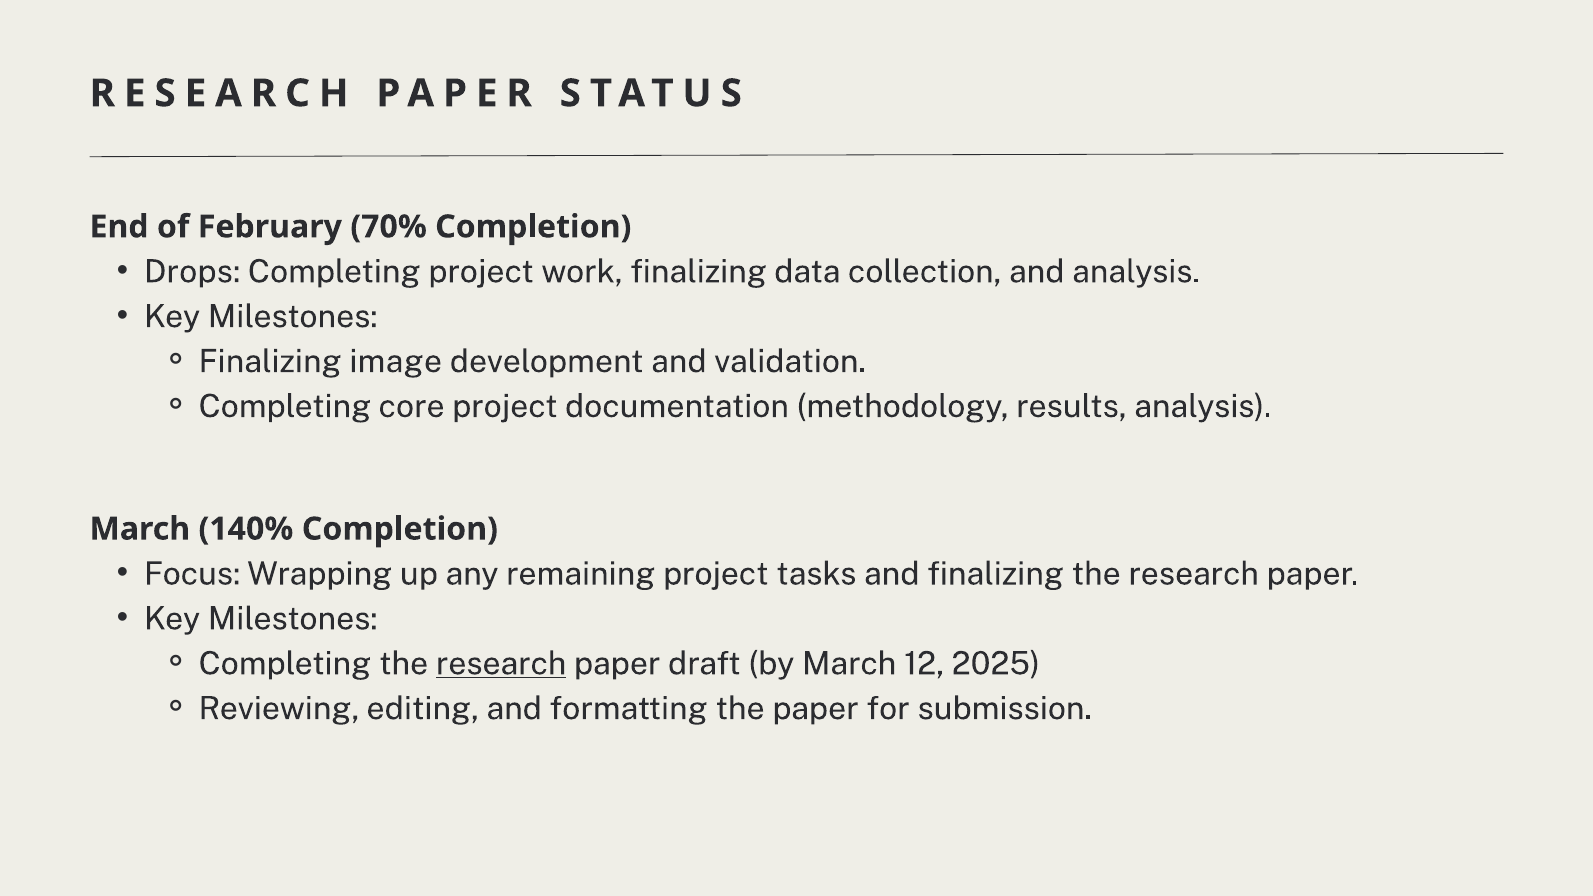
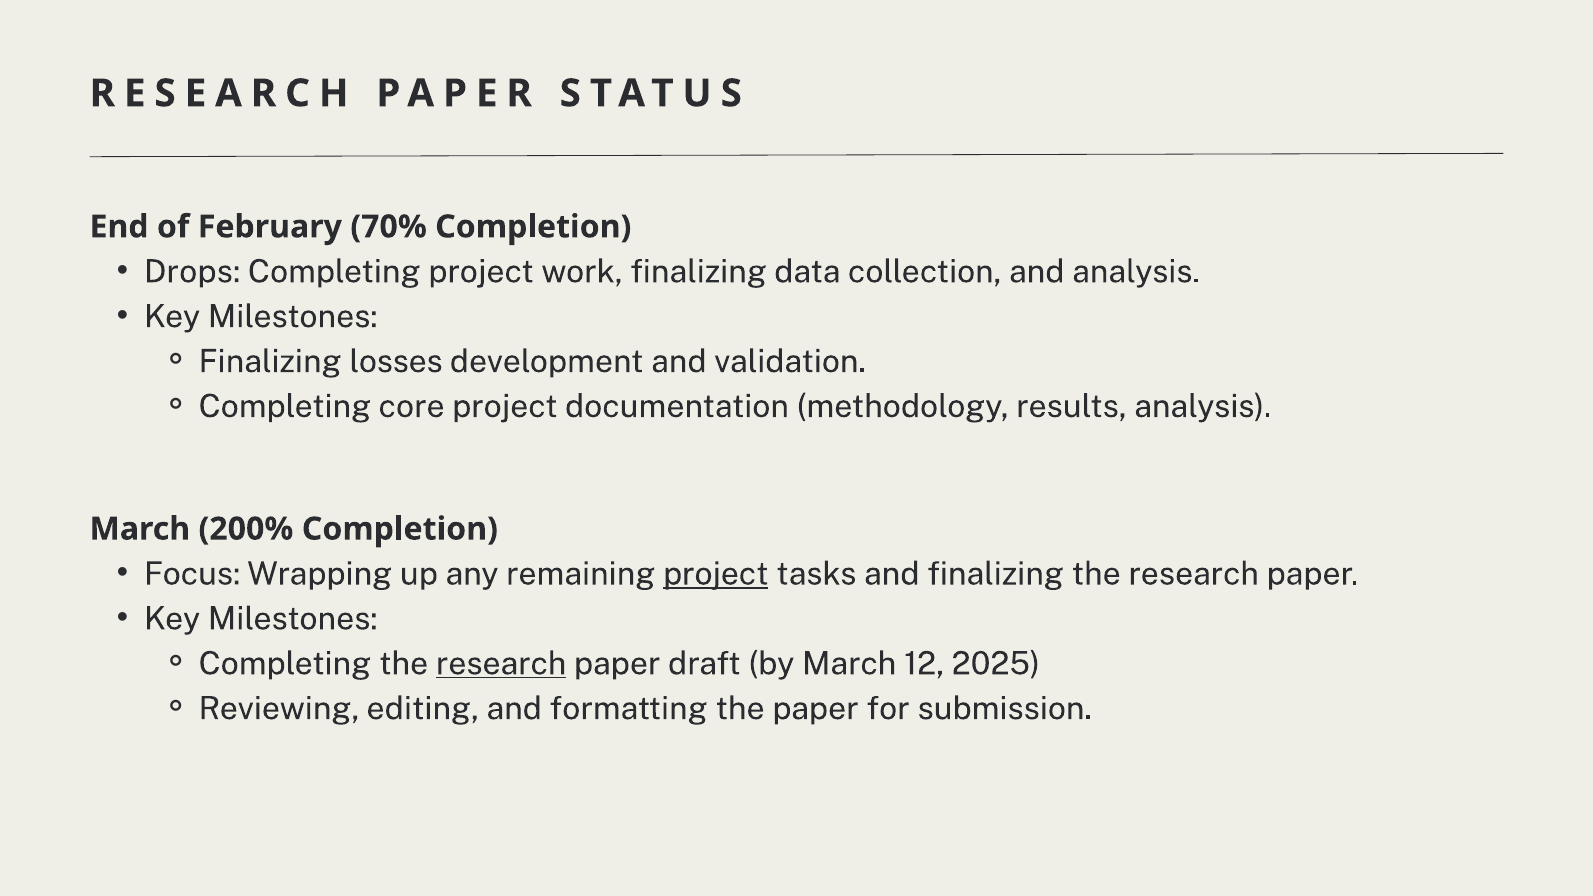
image: image -> losses
140%: 140% -> 200%
project at (716, 574) underline: none -> present
